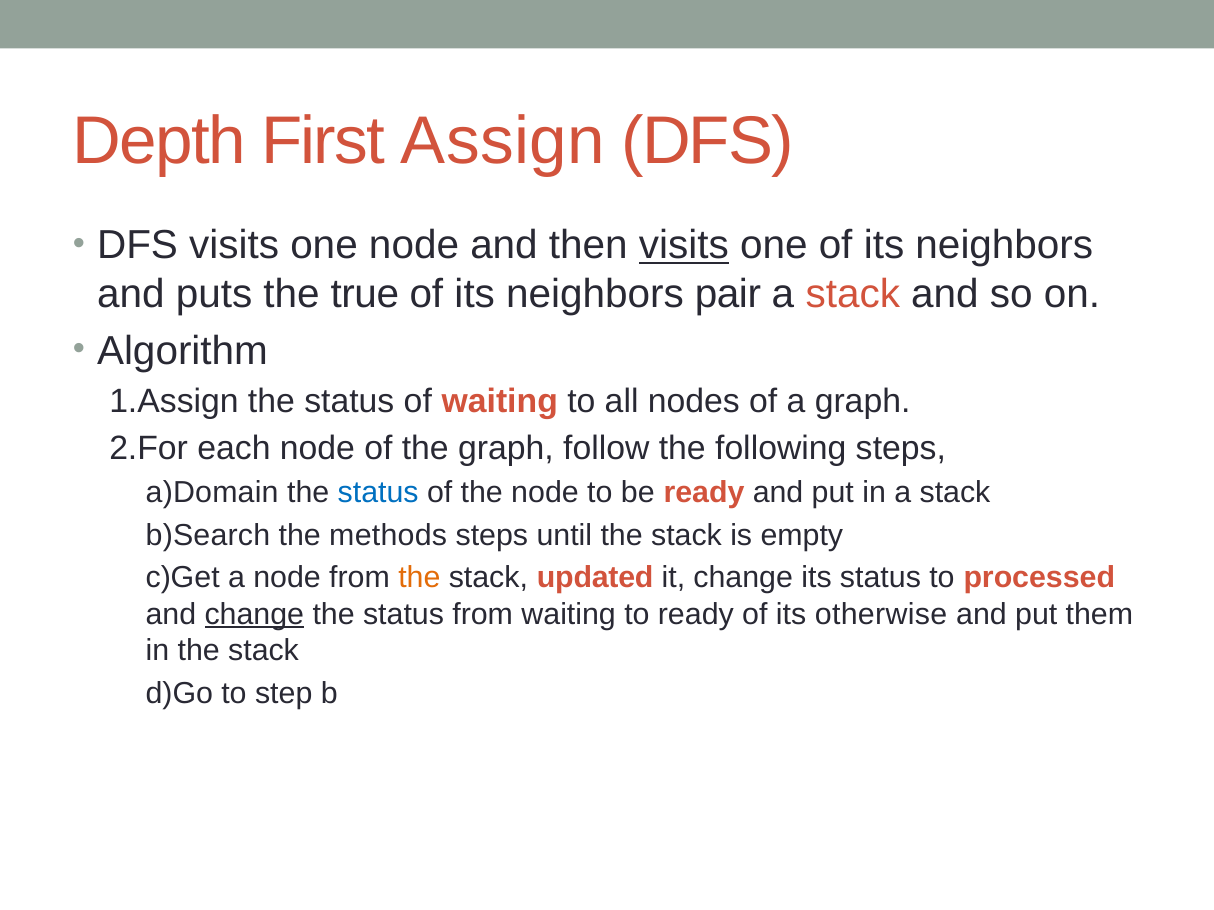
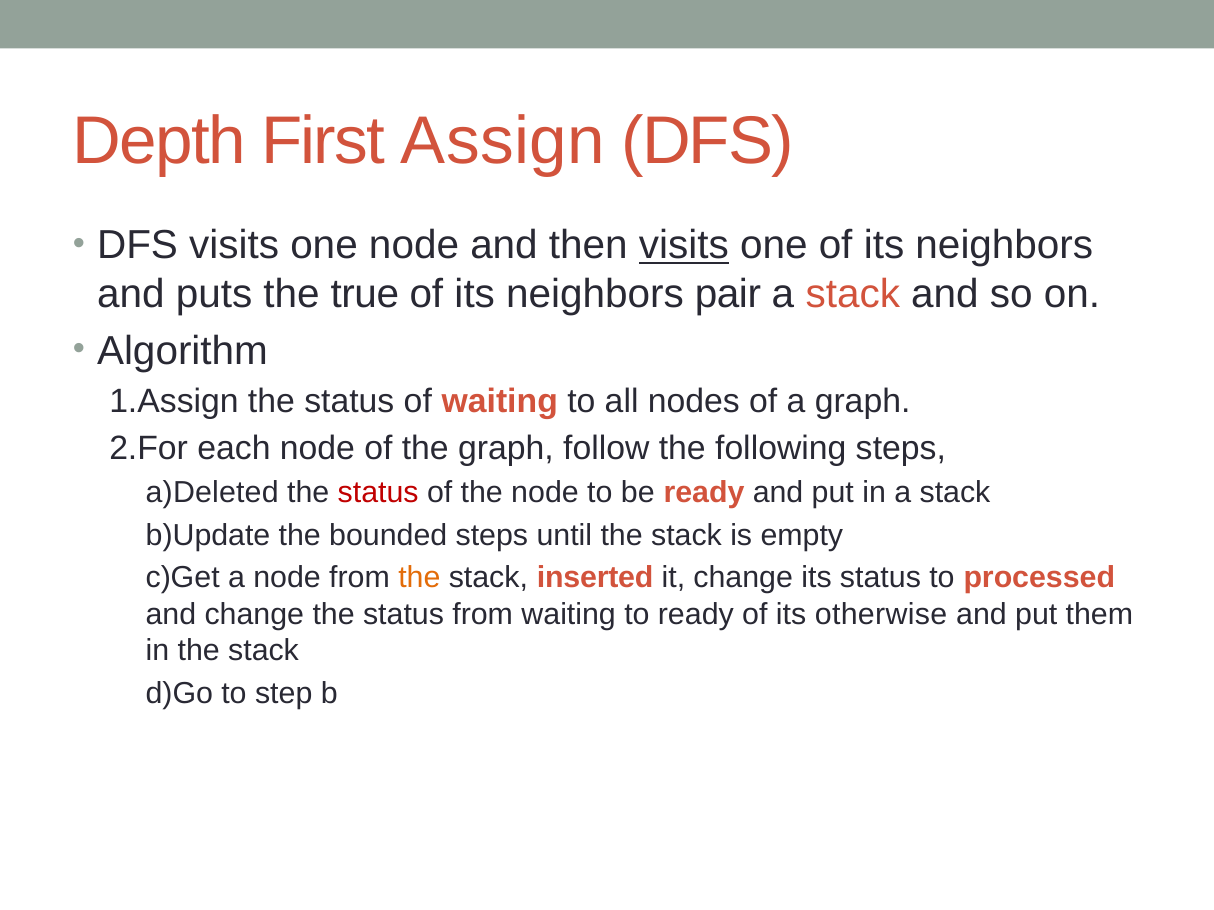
a)Domain: a)Domain -> a)Deleted
status at (378, 493) colour: blue -> red
b)Search: b)Search -> b)Update
methods: methods -> bounded
updated: updated -> inserted
change at (254, 615) underline: present -> none
